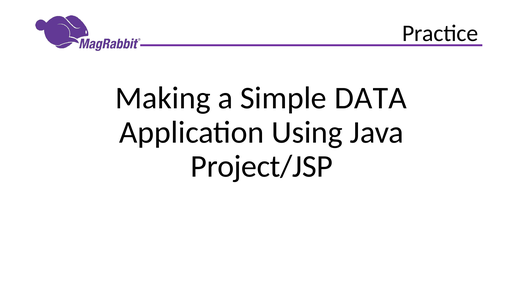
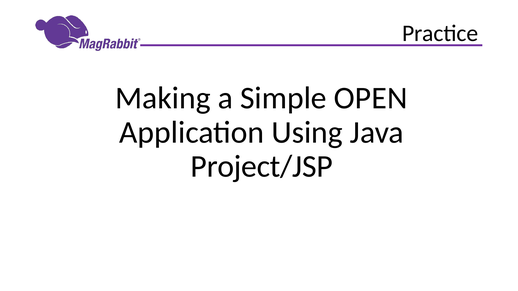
DATA: DATA -> OPEN
